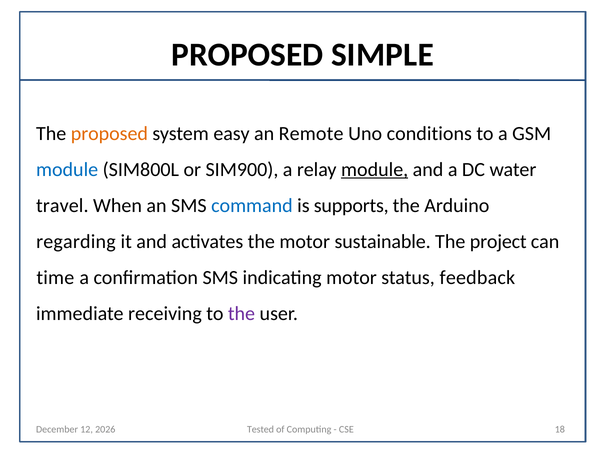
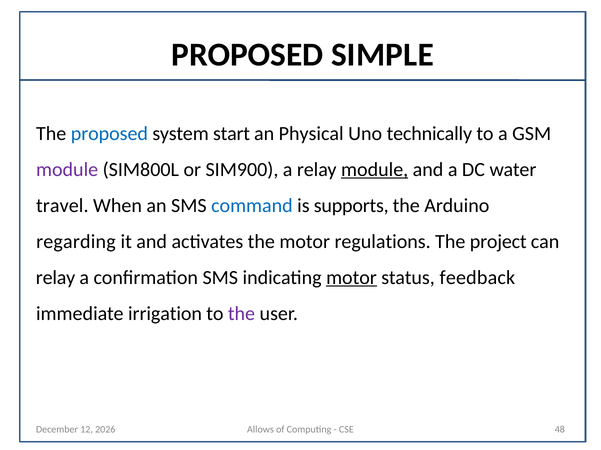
proposed at (109, 134) colour: orange -> blue
easy: easy -> start
Remote: Remote -> Physical
conditions: conditions -> technically
module at (67, 170) colour: blue -> purple
sustainable: sustainable -> regulations
time at (55, 278): time -> relay
motor at (351, 278) underline: none -> present
receiving: receiving -> irrigation
Tested: Tested -> Allows
18: 18 -> 48
